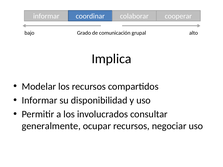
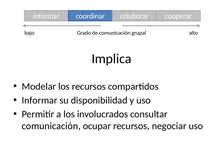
generalmente at (51, 126): generalmente -> comunicación
